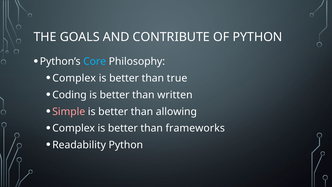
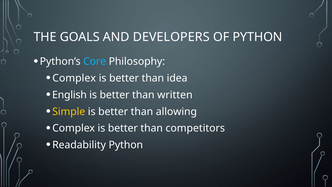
CONTRIBUTE: CONTRIBUTE -> DEVELOPERS
true: true -> idea
Coding: Coding -> English
Simple colour: pink -> yellow
frameworks: frameworks -> competitors
